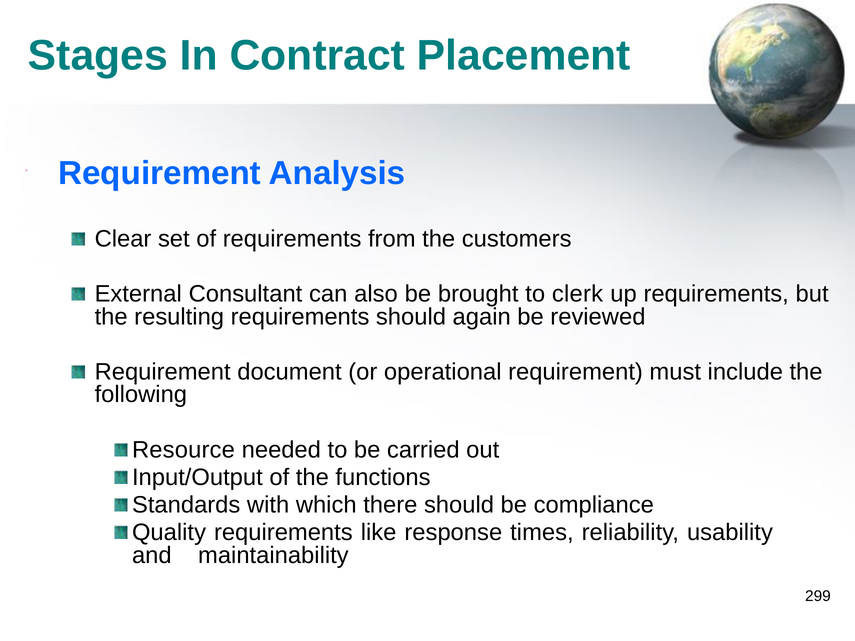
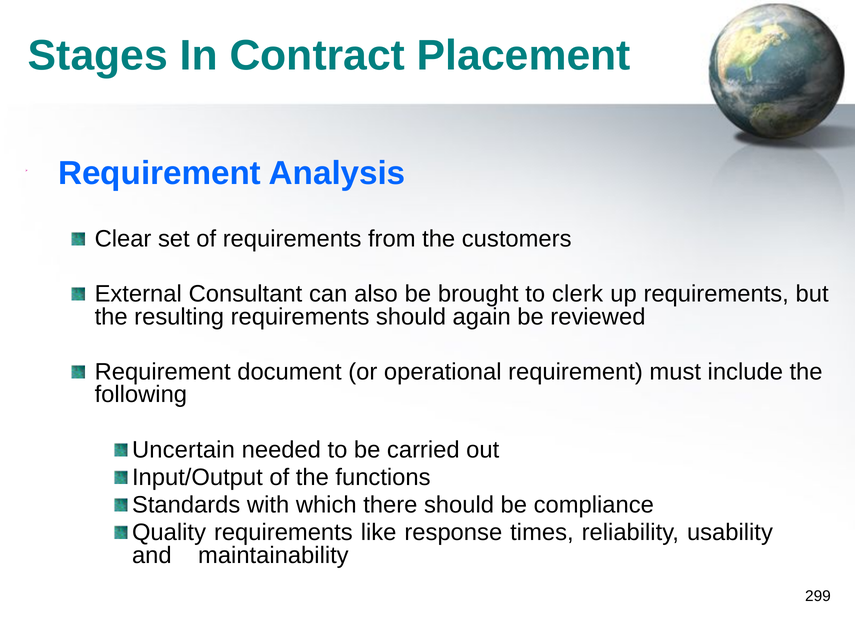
Resource: Resource -> Uncertain
